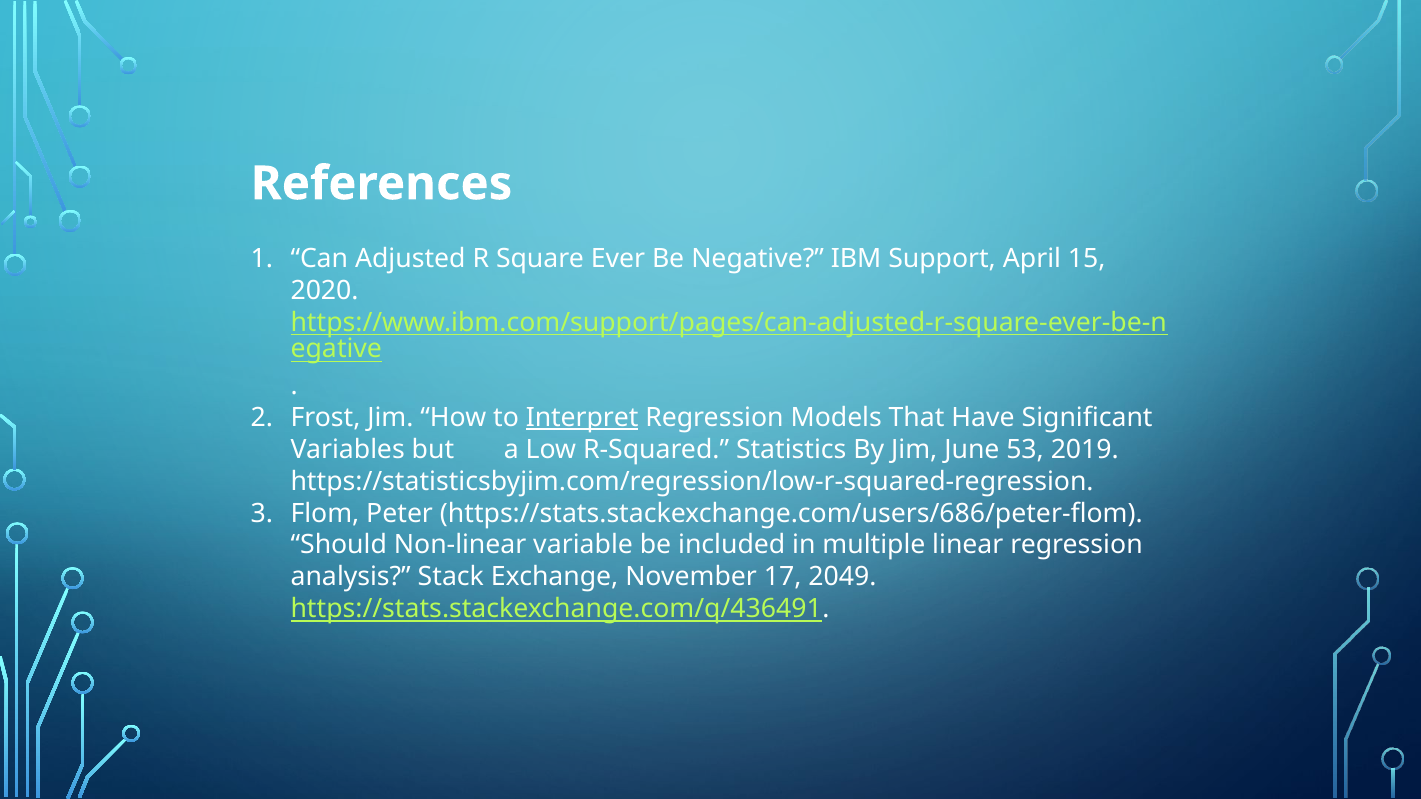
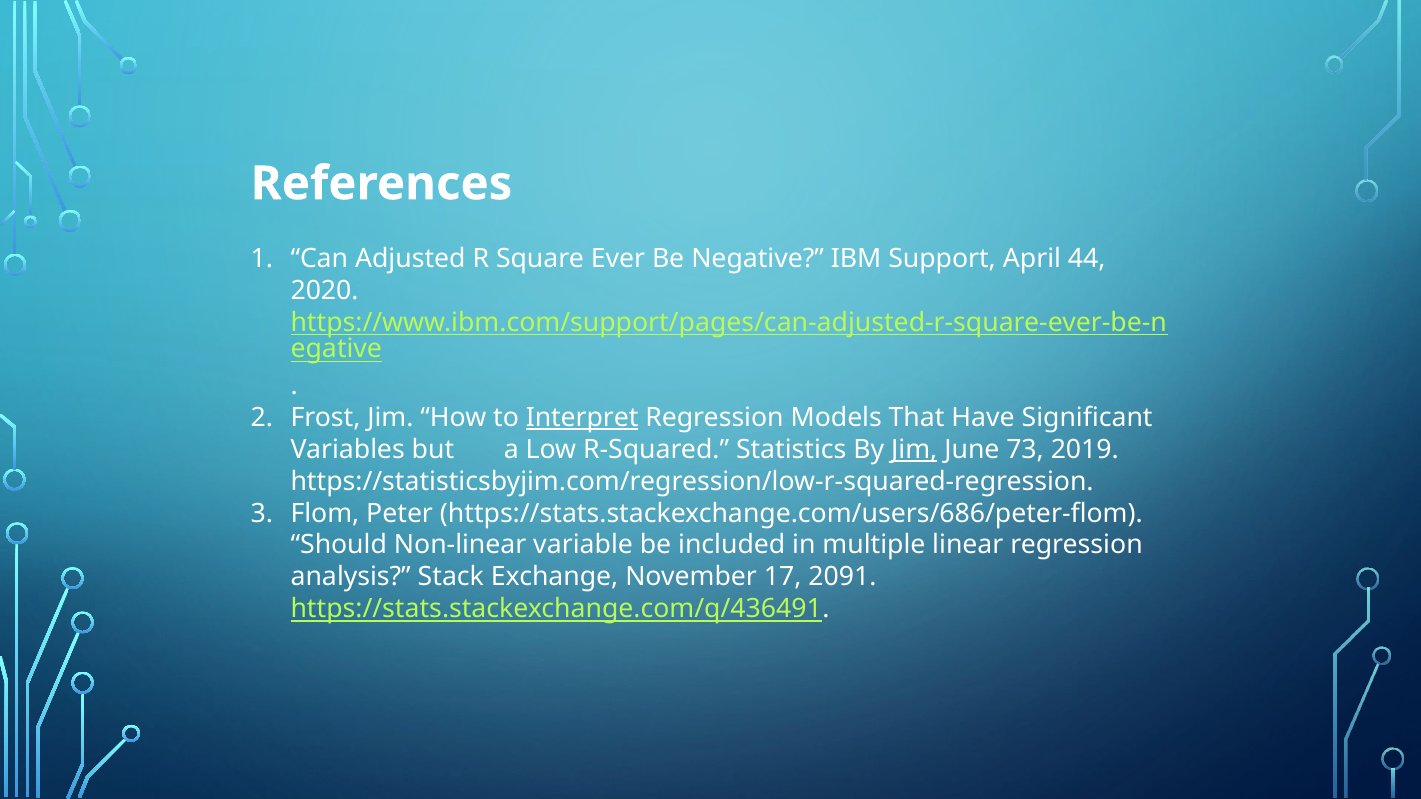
15: 15 -> 44
Jim at (914, 449) underline: none -> present
53: 53 -> 73
2049: 2049 -> 2091
